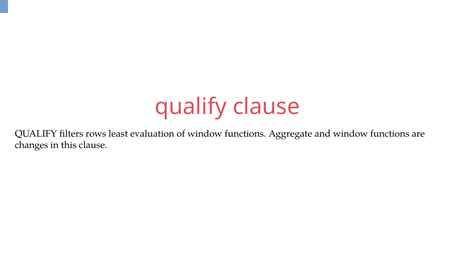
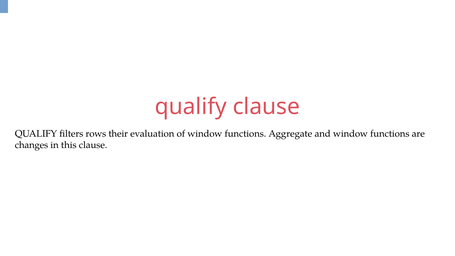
least: least -> their
